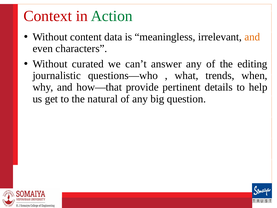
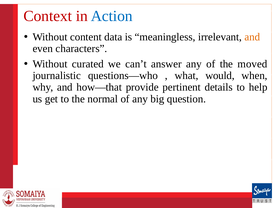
Action colour: green -> blue
editing: editing -> moved
trends: trends -> would
natural: natural -> normal
